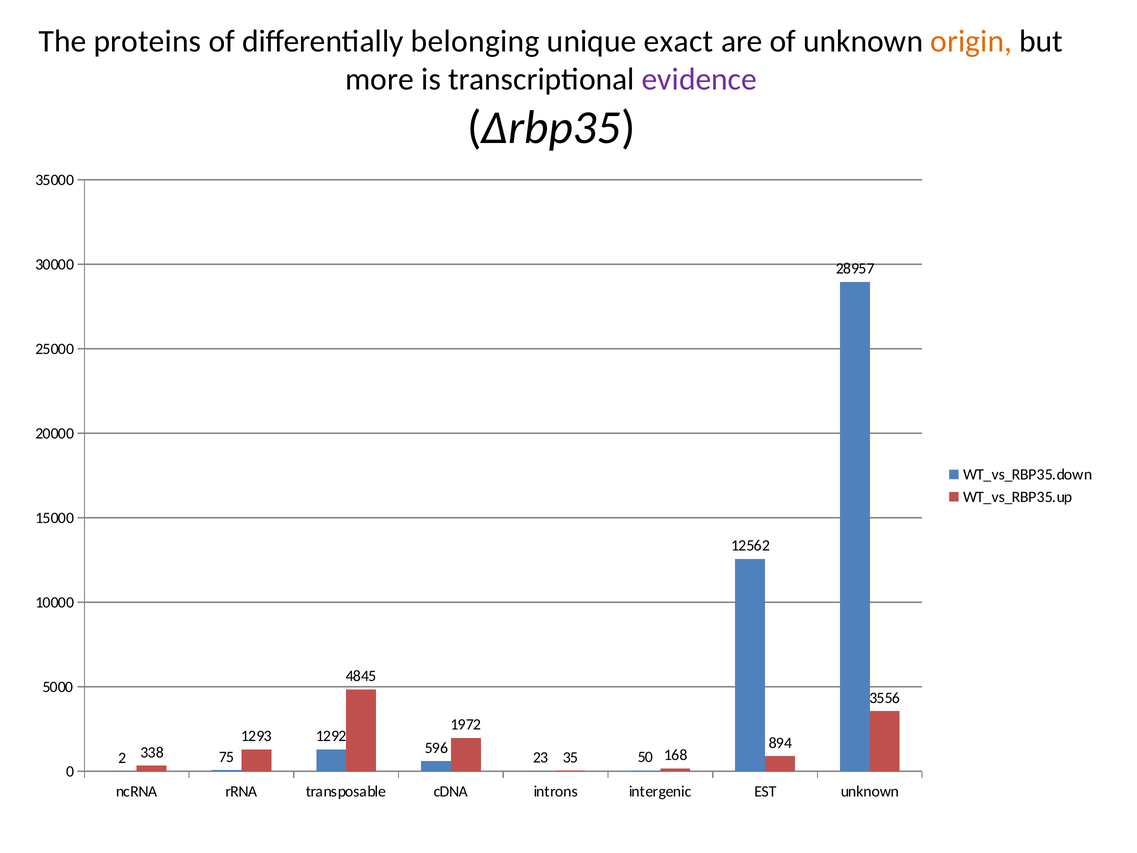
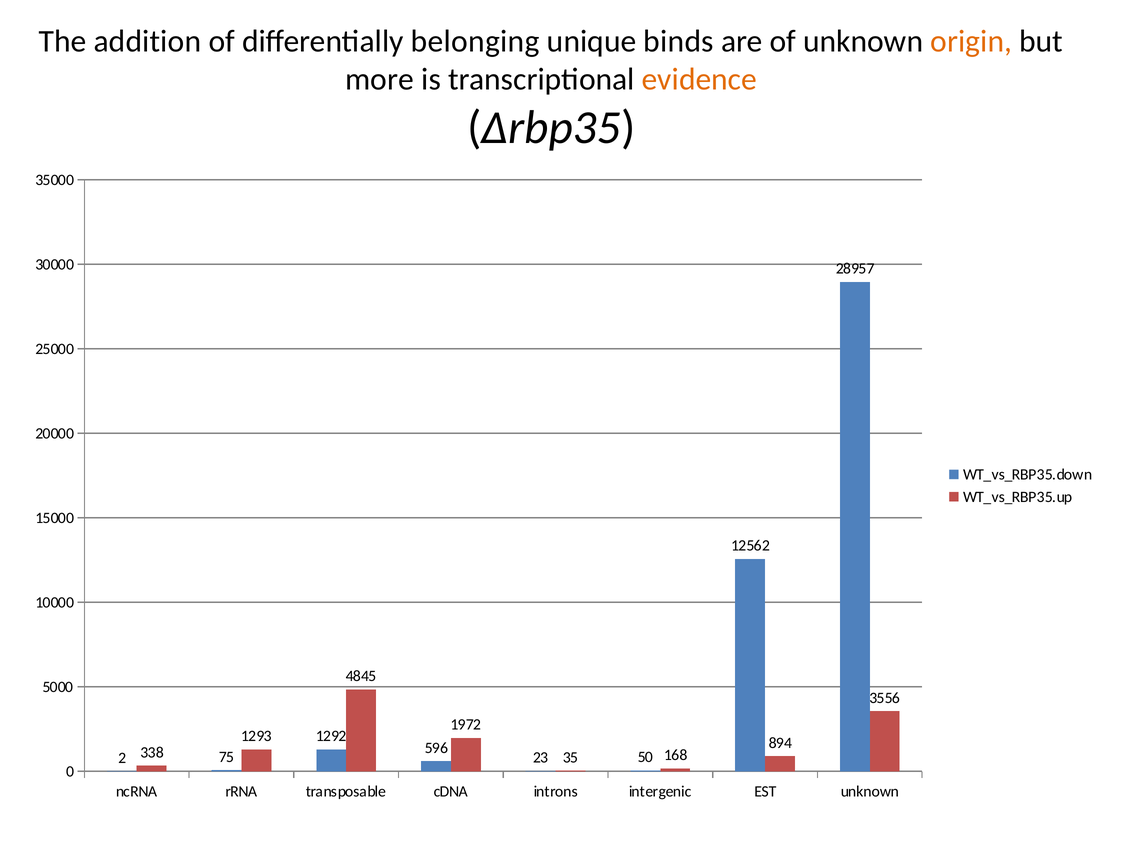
proteins: proteins -> addition
exact: exact -> binds
evidence colour: purple -> orange
